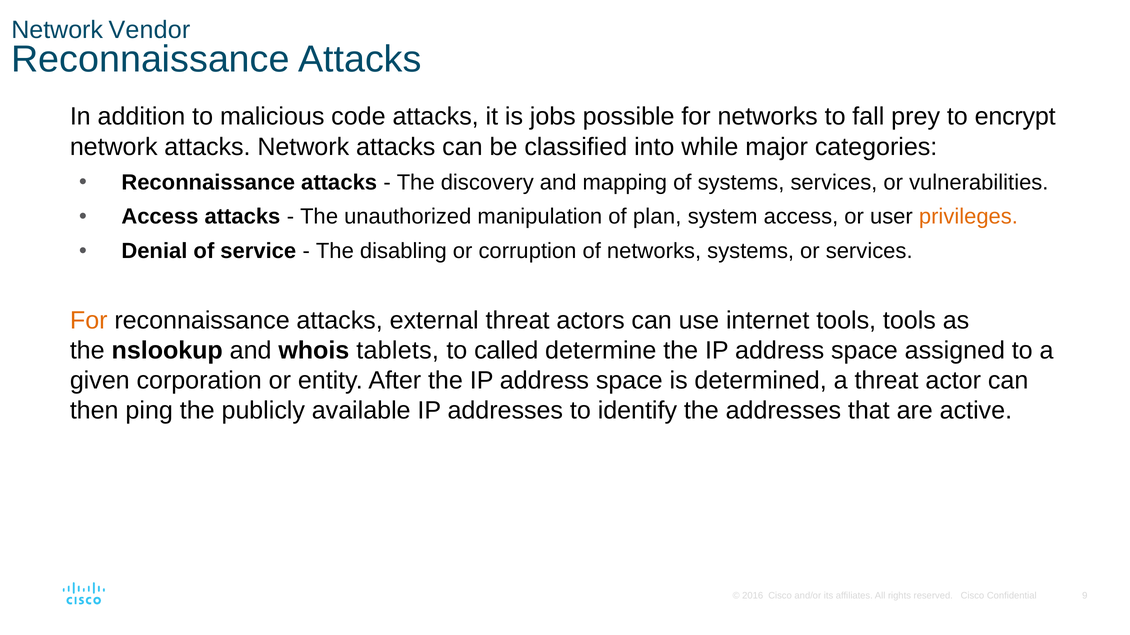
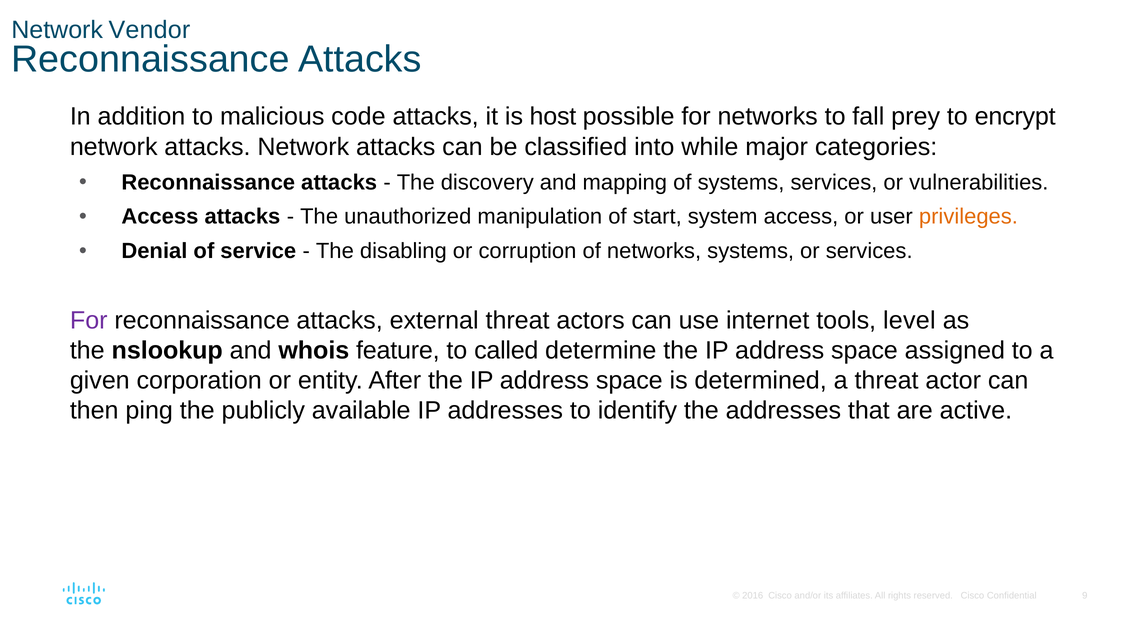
jobs: jobs -> host
plan: plan -> start
For at (89, 321) colour: orange -> purple
tools tools: tools -> level
tablets: tablets -> feature
